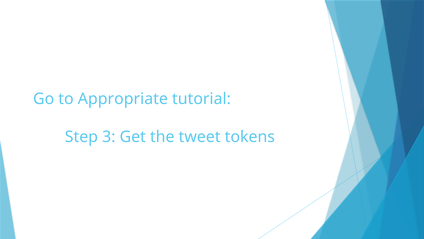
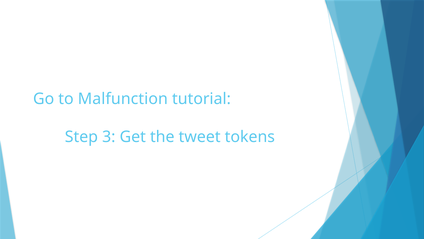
Appropriate: Appropriate -> Malfunction
